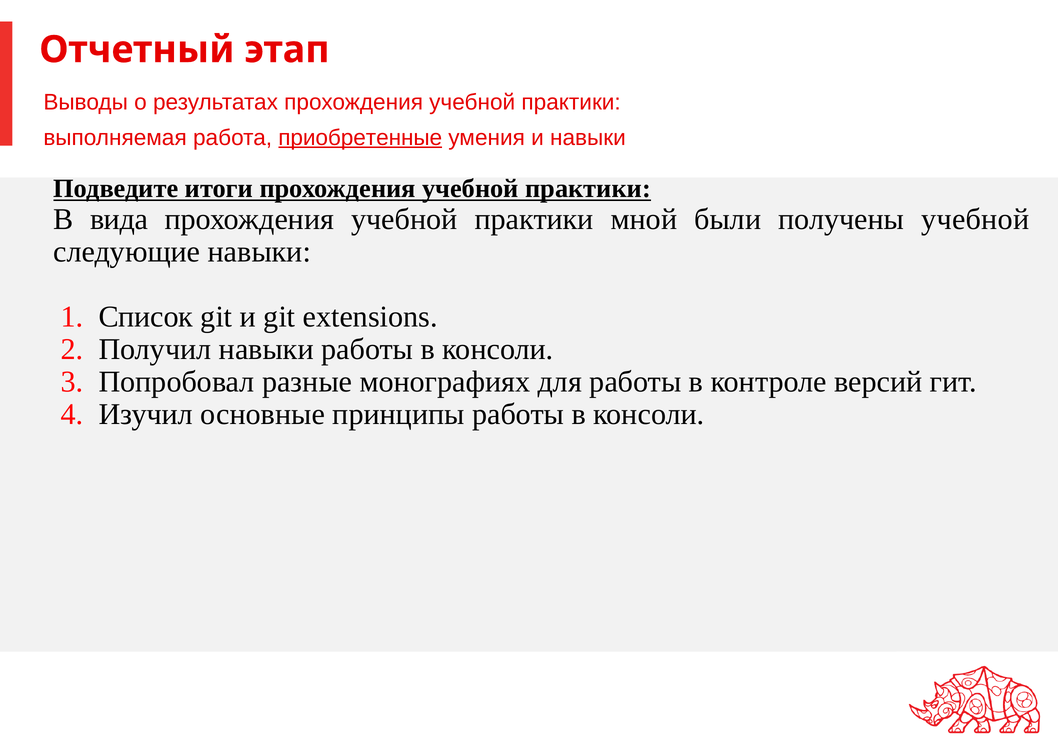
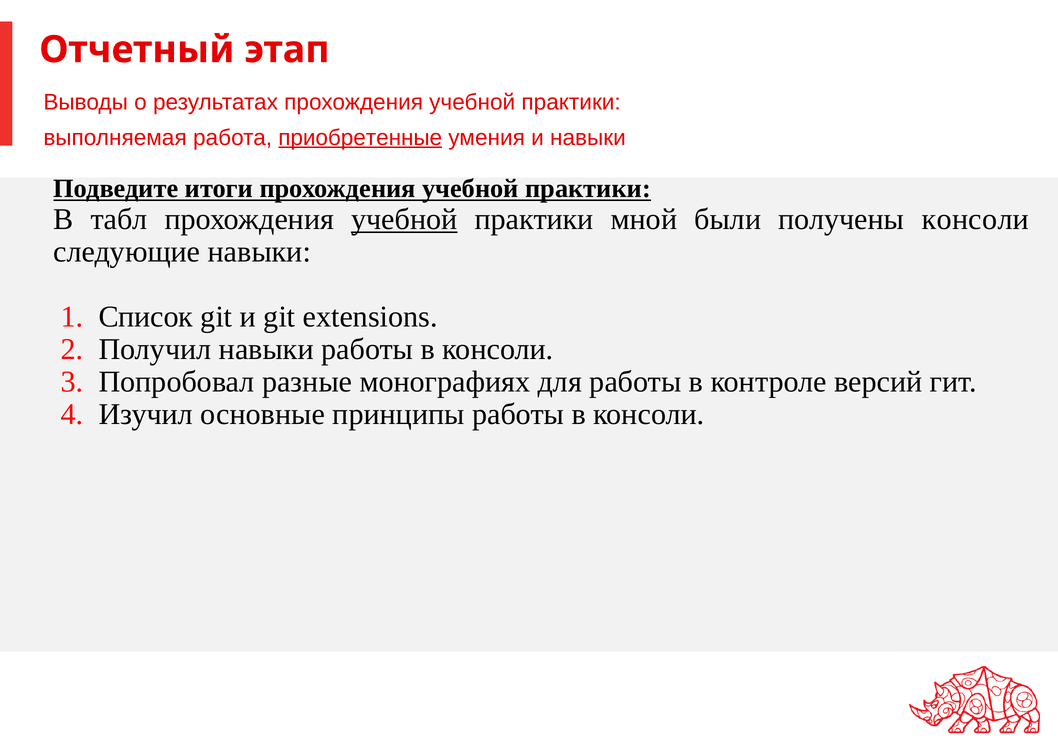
вида: вида -> табл
учебной at (404, 219) underline: none -> present
получены учебной: учебной -> консоли
